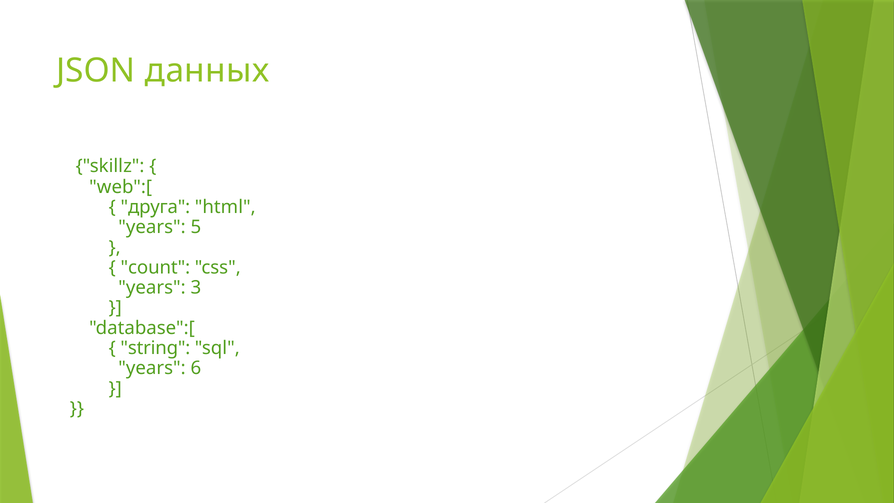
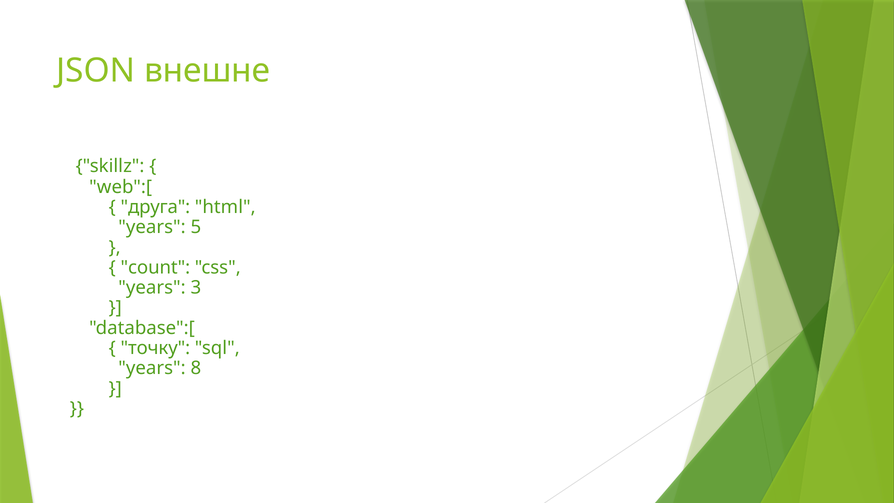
данных: данных -> внешне
string: string -> точку
6: 6 -> 8
